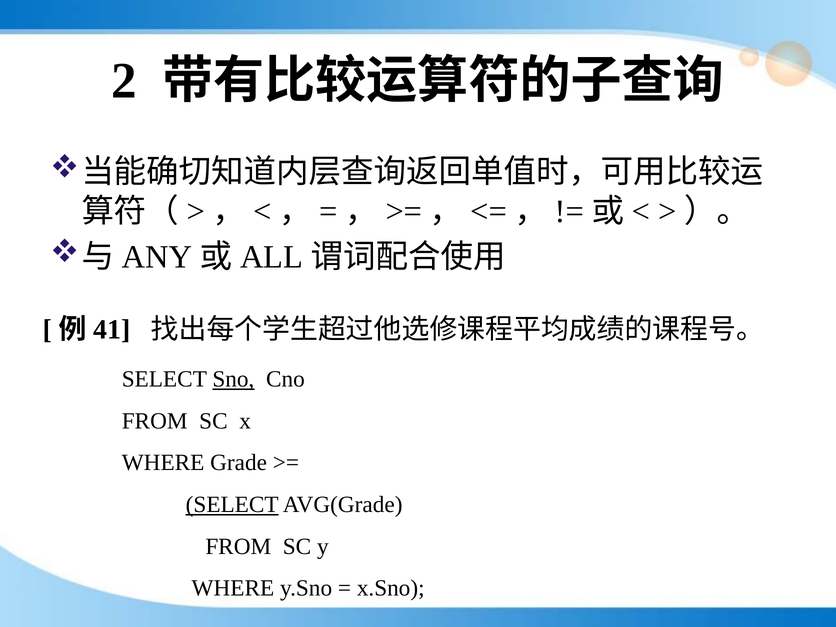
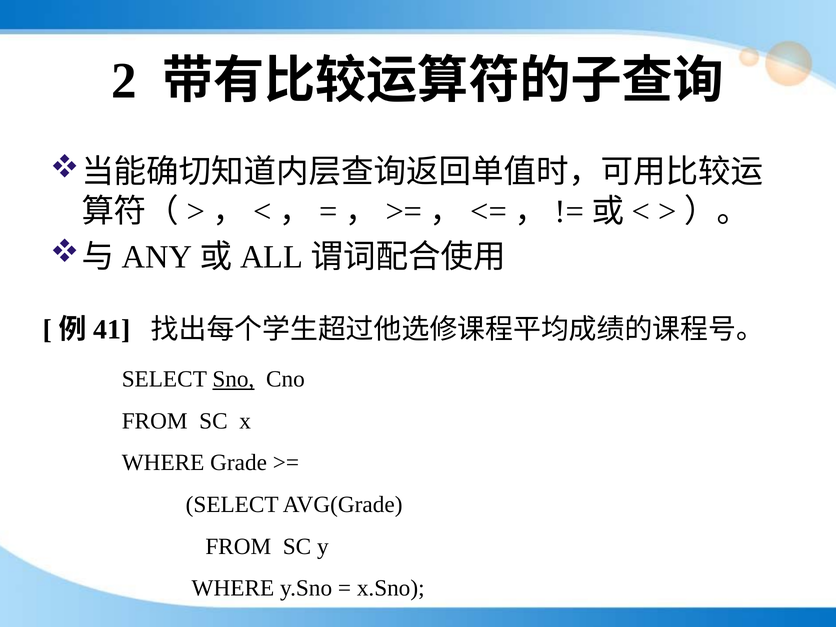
SELECT at (232, 505) underline: present -> none
